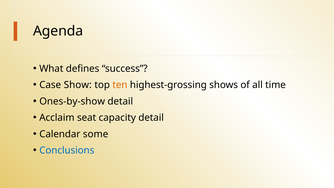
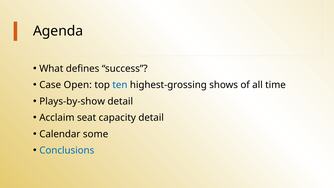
Show: Show -> Open
ten colour: orange -> blue
Ones-by-show: Ones-by-show -> Plays-by-show
